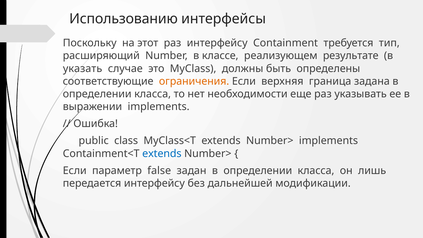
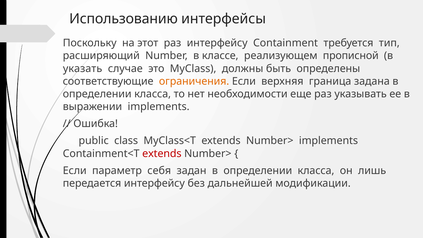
результате: результате -> прописной
extends at (162, 153) colour: blue -> red
false: false -> себя
